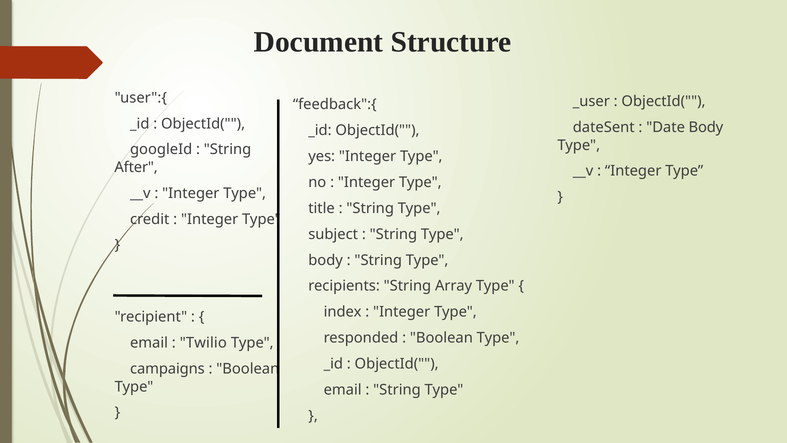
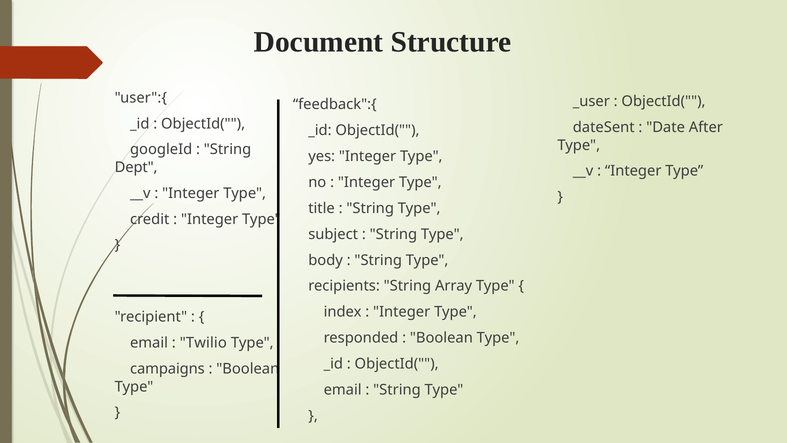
Date Body: Body -> After
After: After -> Dept
